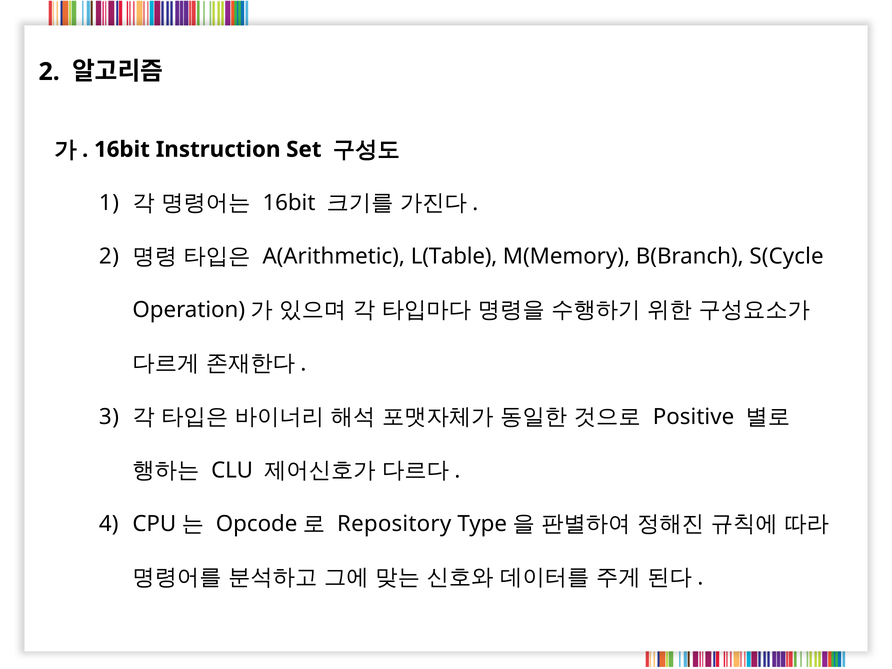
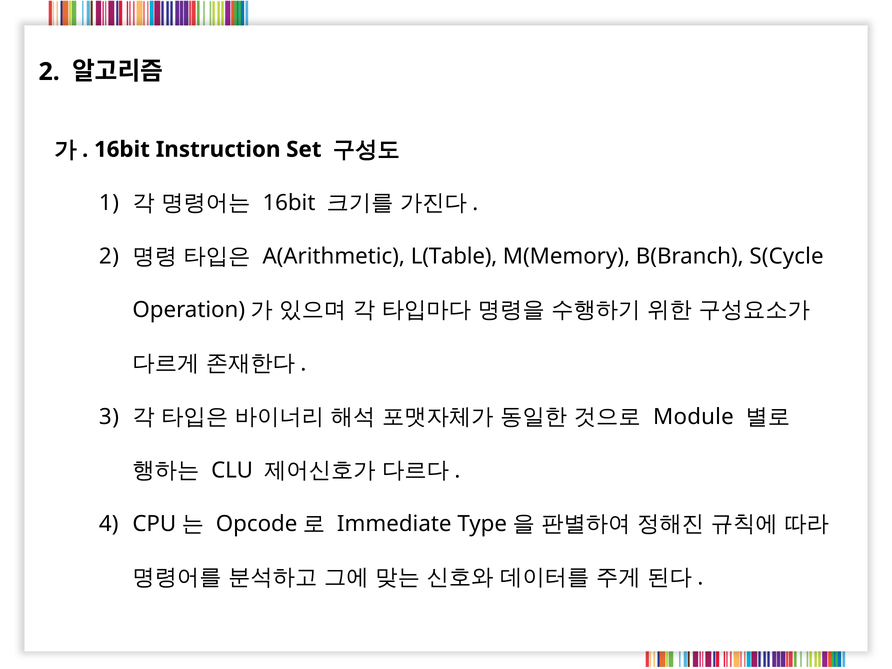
Positive: Positive -> Module
Repository: Repository -> Immediate
